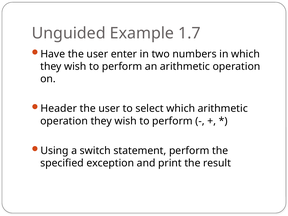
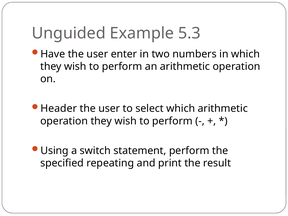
1.7: 1.7 -> 5.3
exception: exception -> repeating
